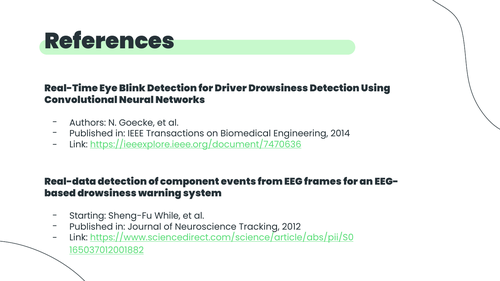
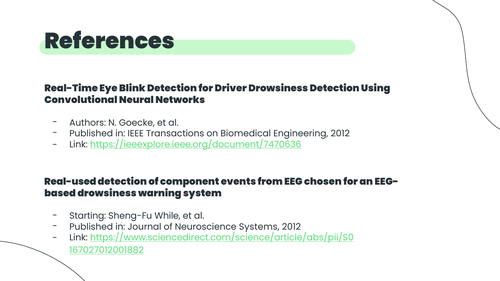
Engineering 2014: 2014 -> 2012
Real-data: Real-data -> Real-used
frames: frames -> chosen
Tracking: Tracking -> Systems
165037012001882: 165037012001882 -> 167027012001882
